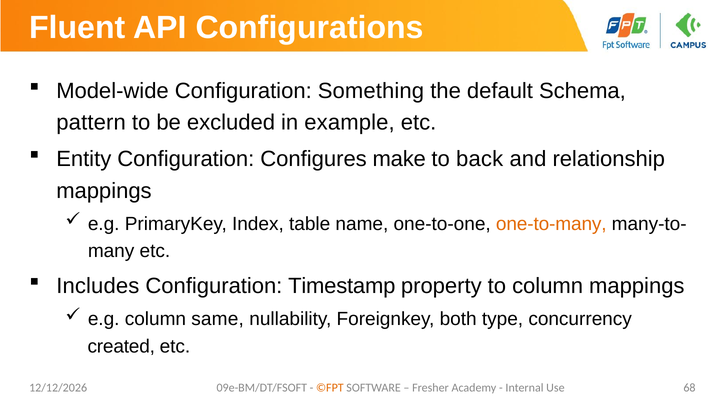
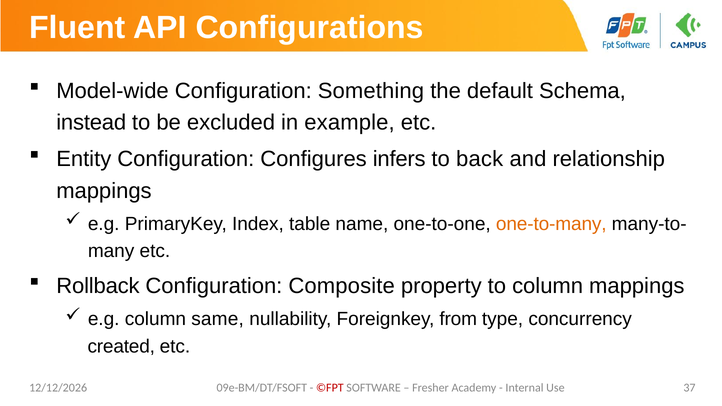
pattern: pattern -> instead
make: make -> infers
Includes: Includes -> Rollback
Timestamp: Timestamp -> Composite
both: both -> from
©FPT colour: orange -> red
68: 68 -> 37
